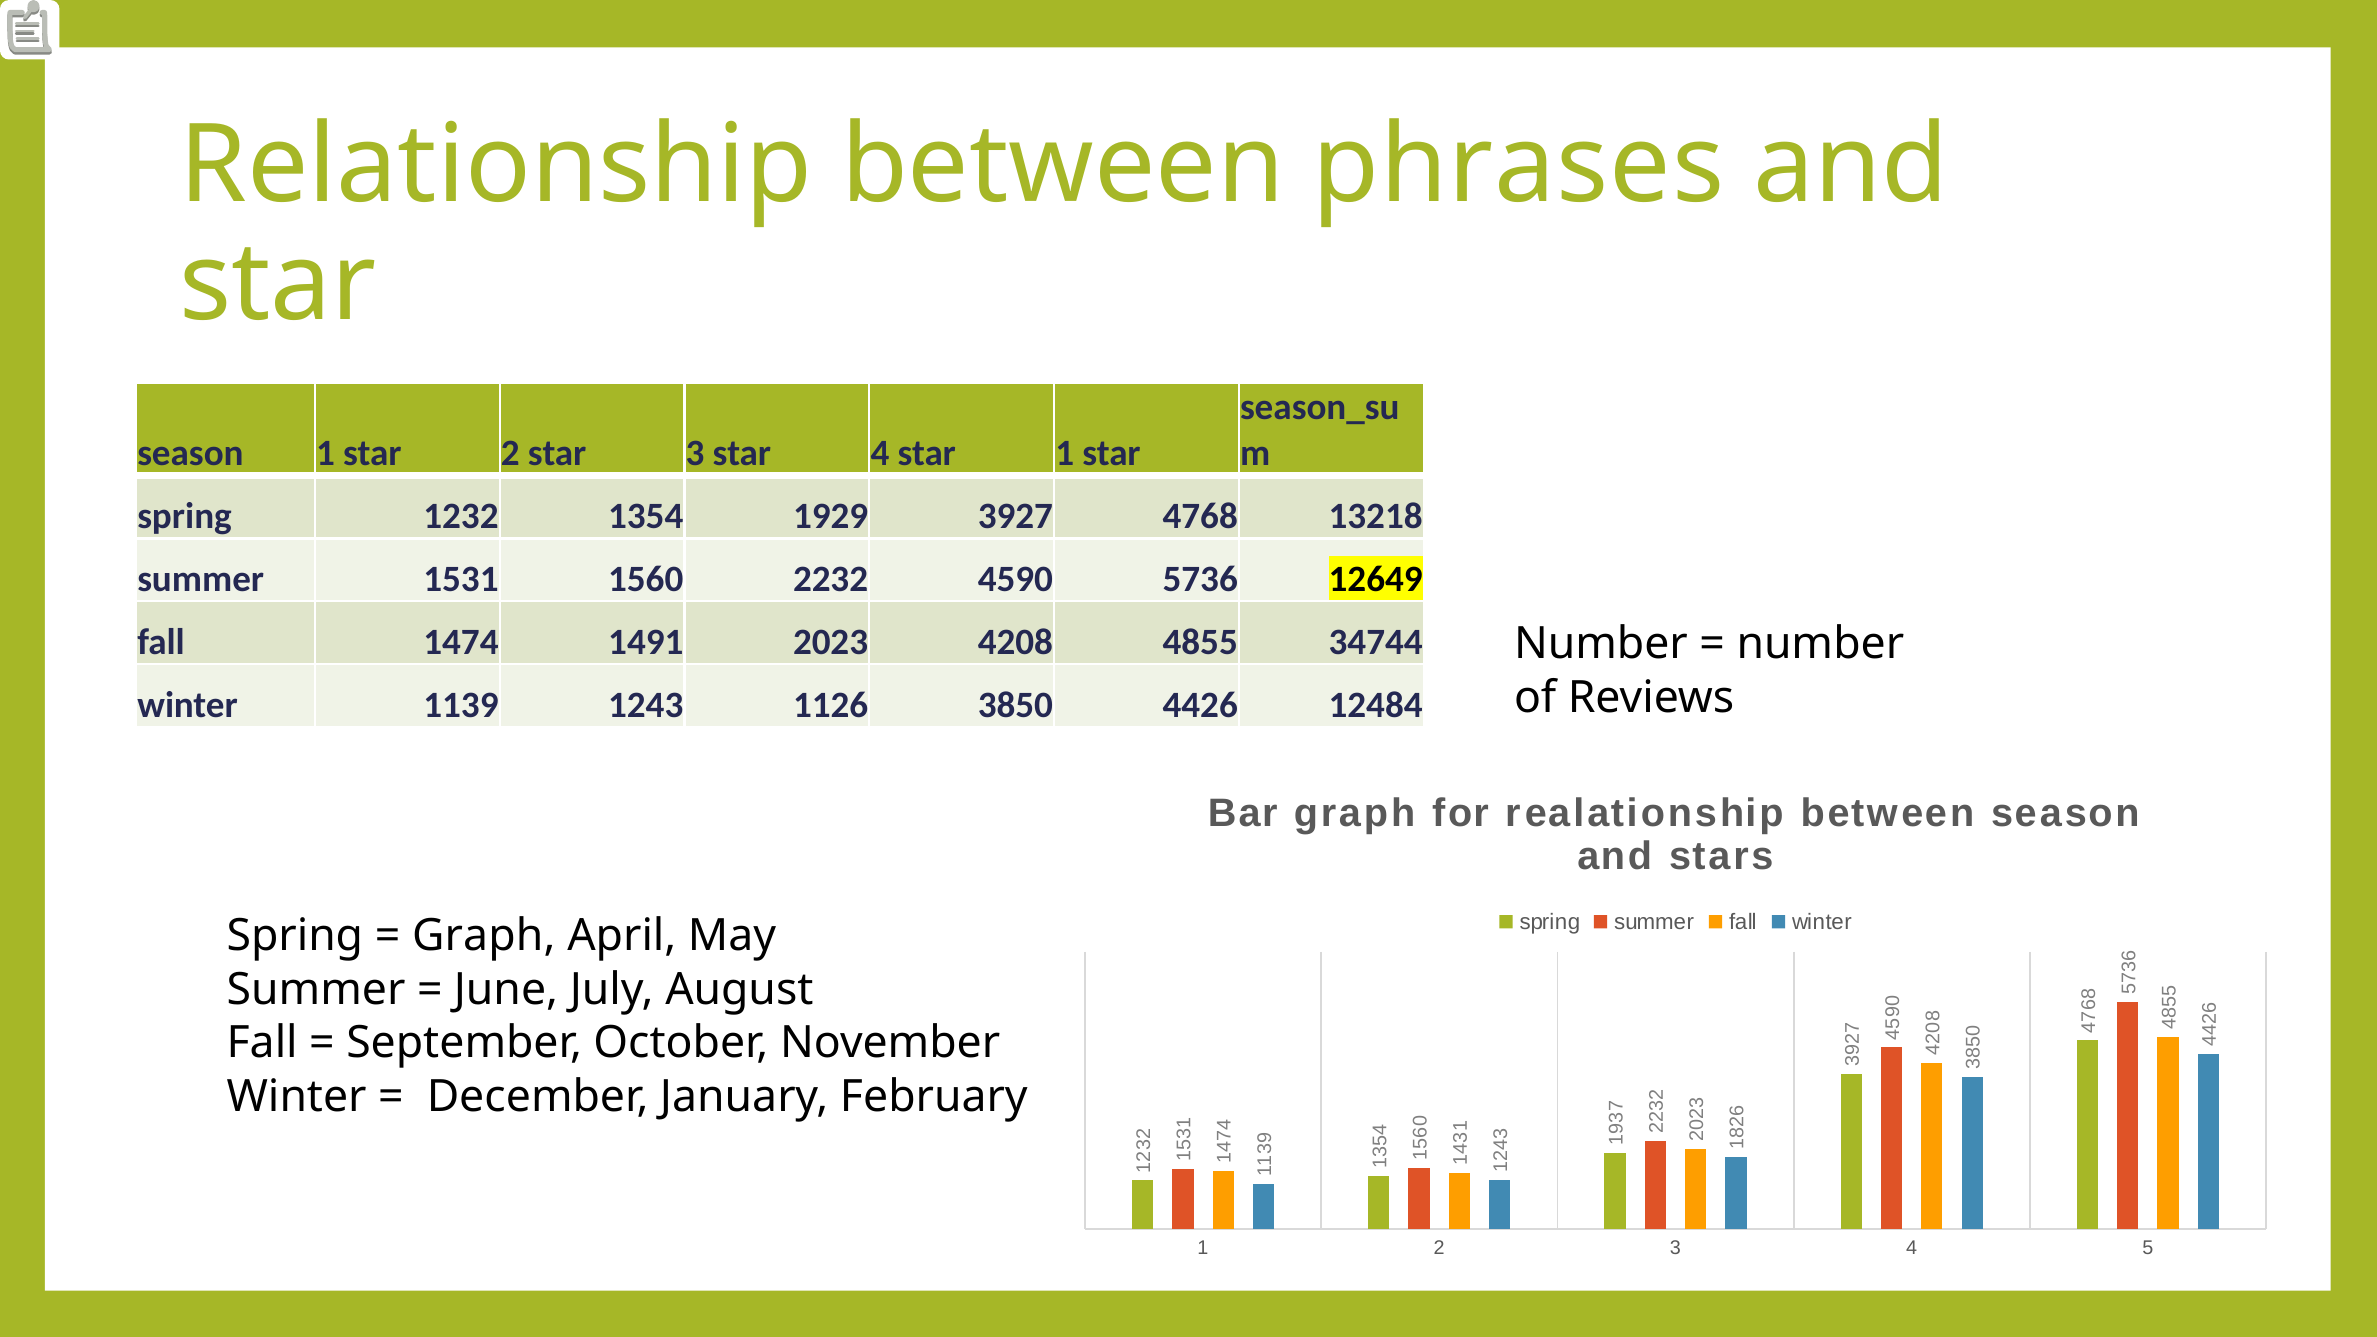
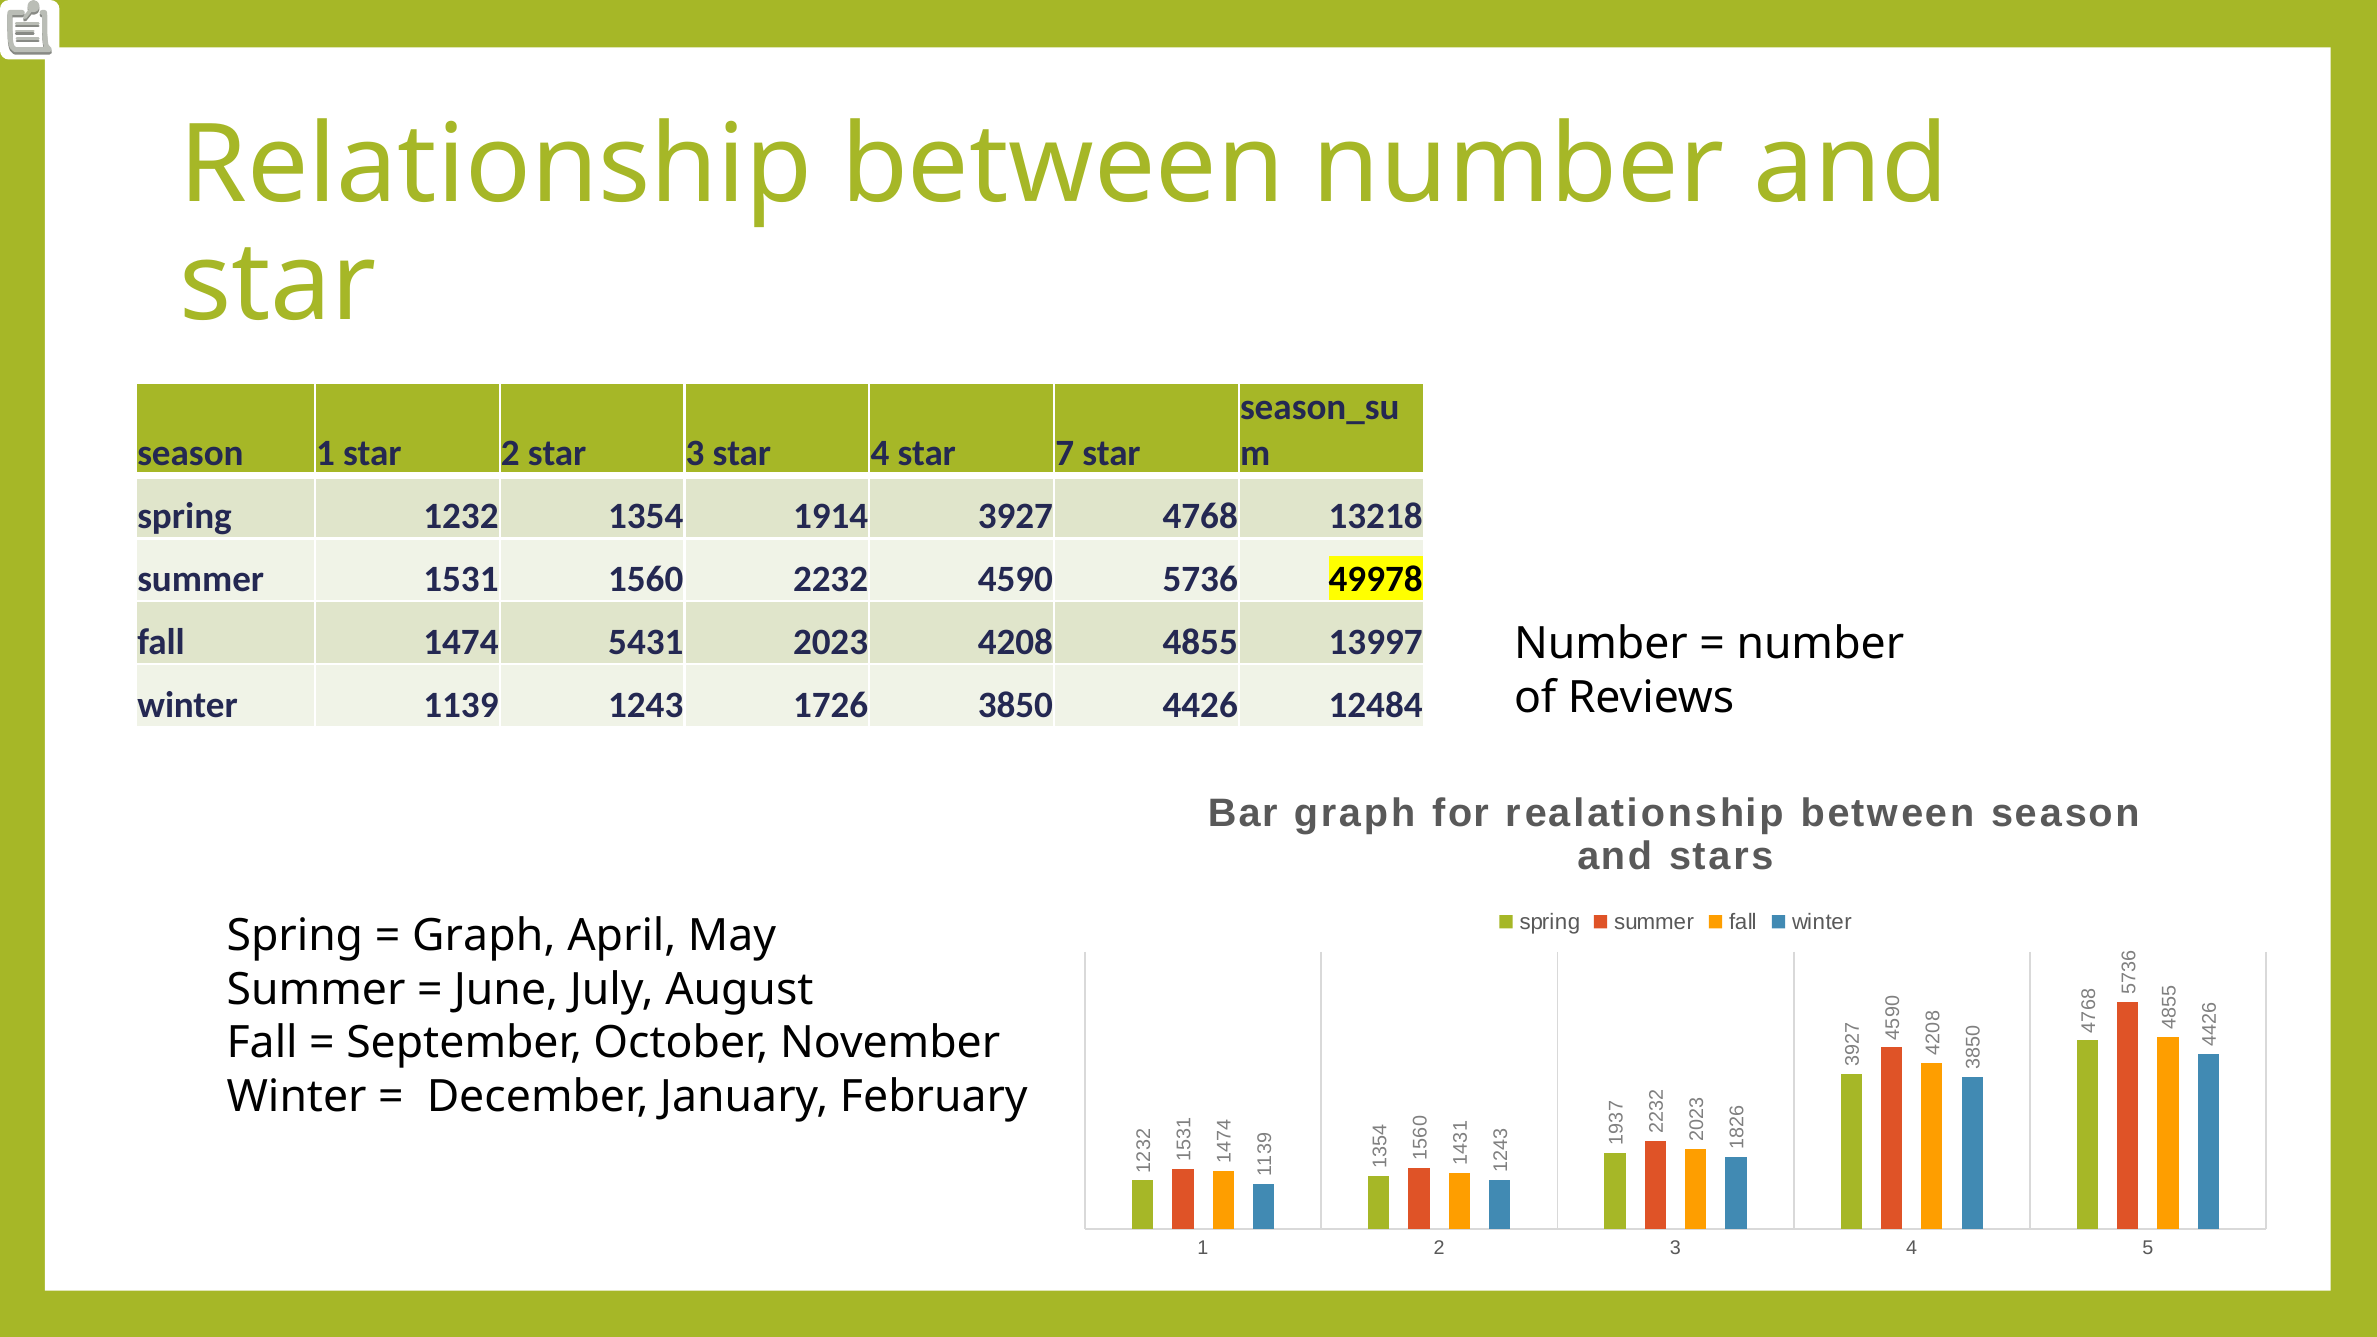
between phrases: phrases -> number
star 1: 1 -> 7
1929: 1929 -> 1914
12649: 12649 -> 49978
1491: 1491 -> 5431
34744: 34744 -> 13997
1126: 1126 -> 1726
